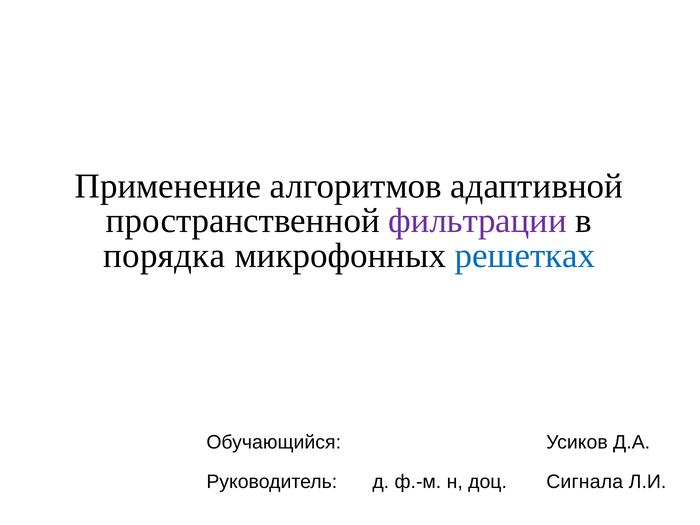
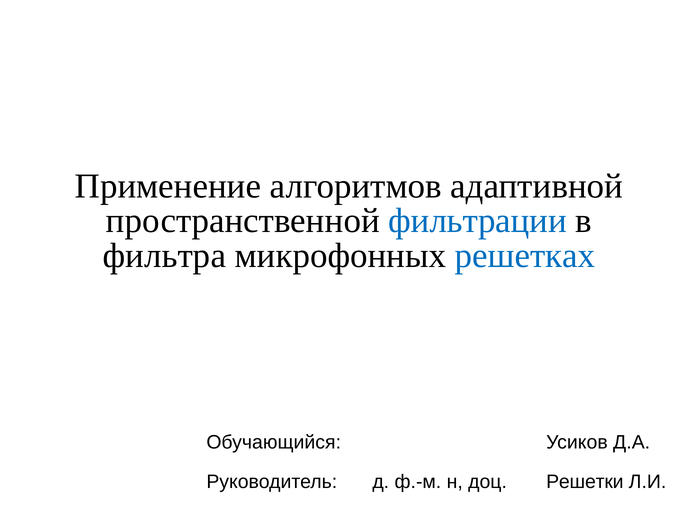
фильтрации colour: purple -> blue
порядка: порядка -> фильтра
Сигнала: Сигнала -> Решетки
